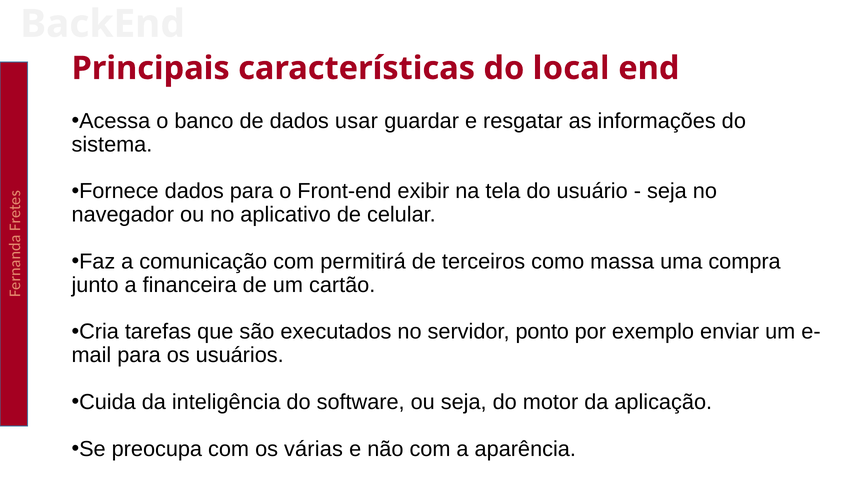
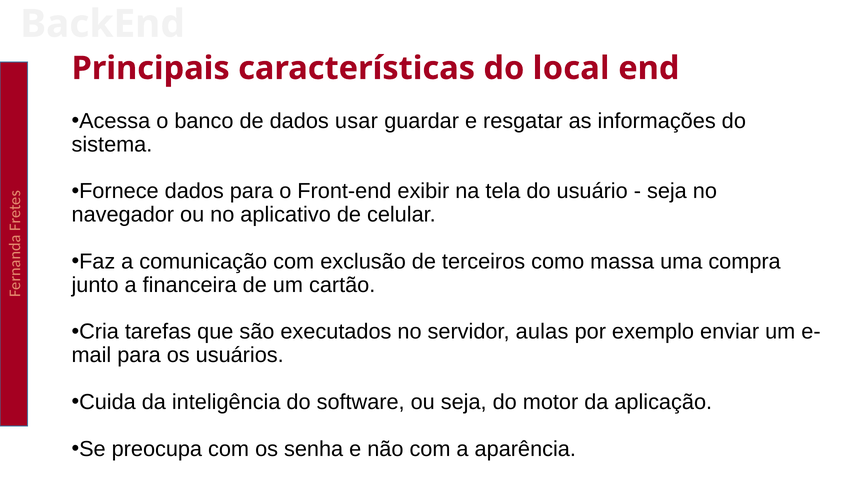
permitirá: permitirá -> exclusão
ponto: ponto -> aulas
várias: várias -> senha
